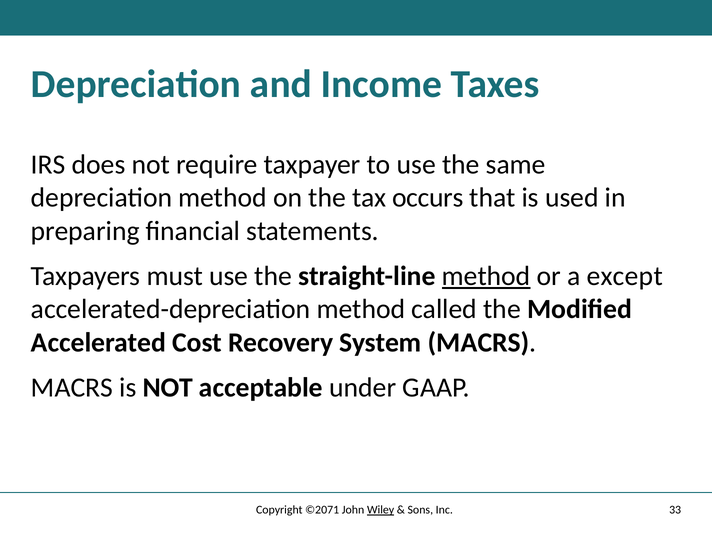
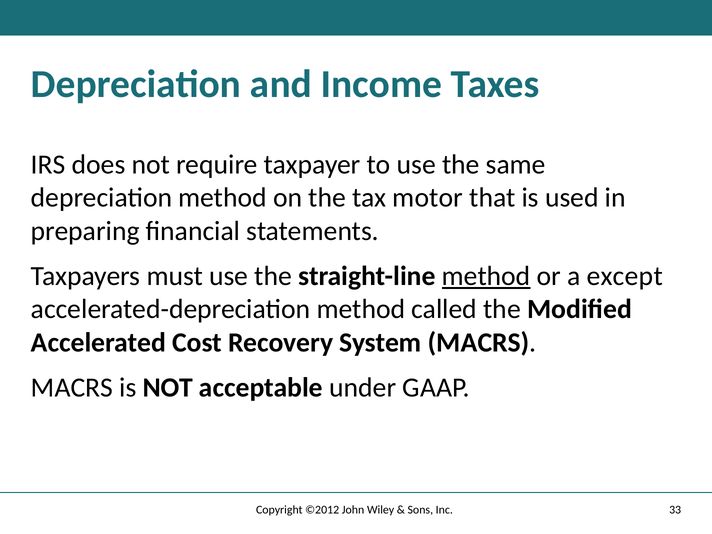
occurs: occurs -> motor
©2071: ©2071 -> ©2012
Wiley underline: present -> none
